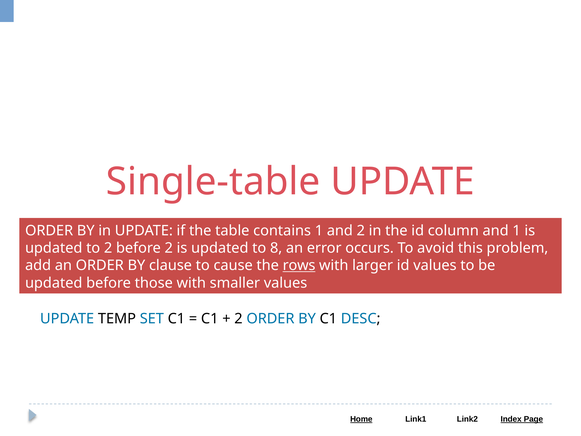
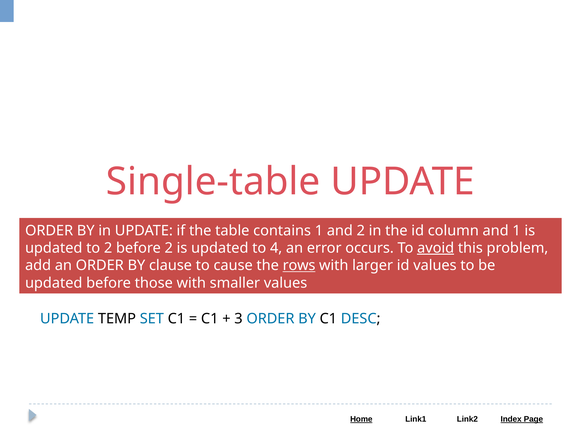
8: 8 -> 4
avoid underline: none -> present
2 at (238, 318): 2 -> 3
